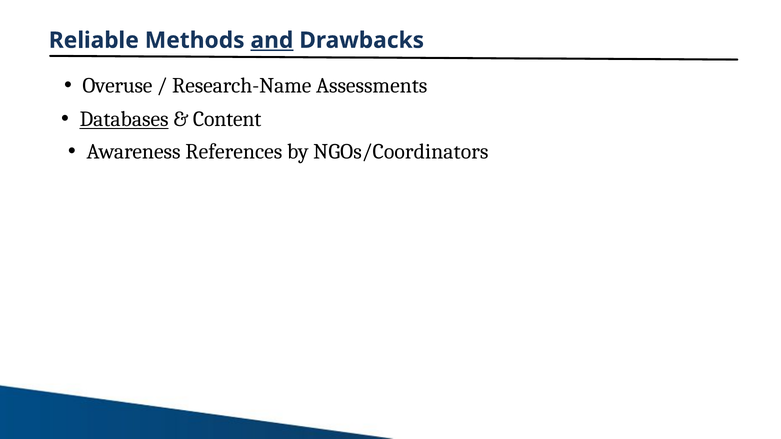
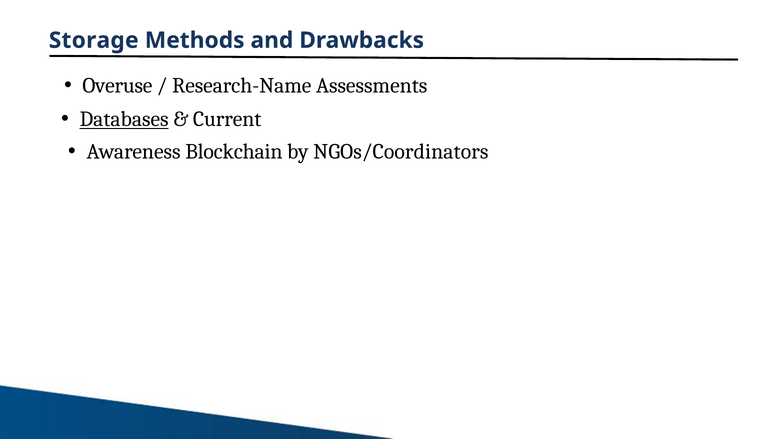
Reliable: Reliable -> Storage
and underline: present -> none
Content: Content -> Current
References: References -> Blockchain
